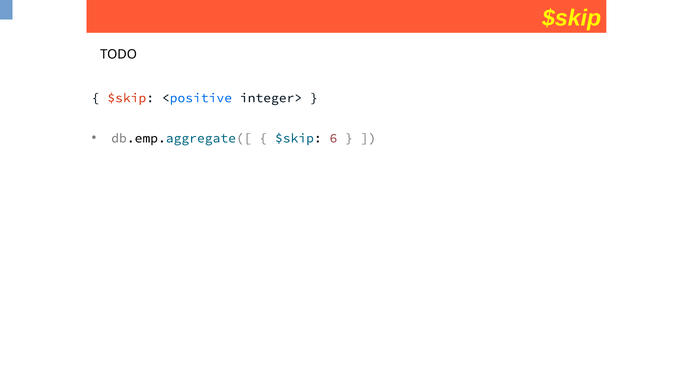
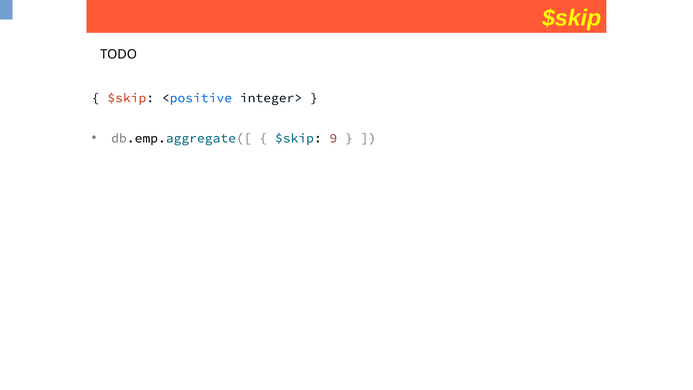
6: 6 -> 9
